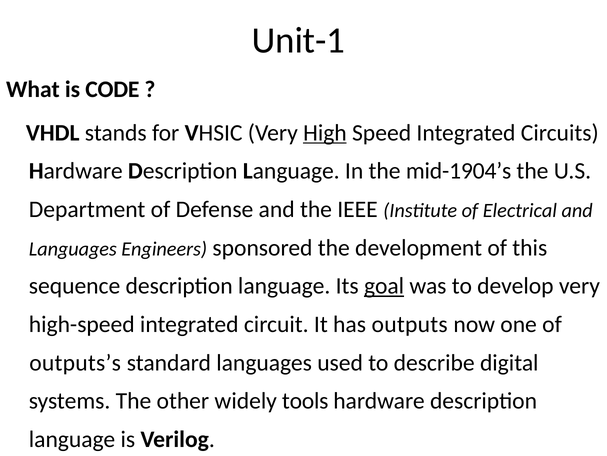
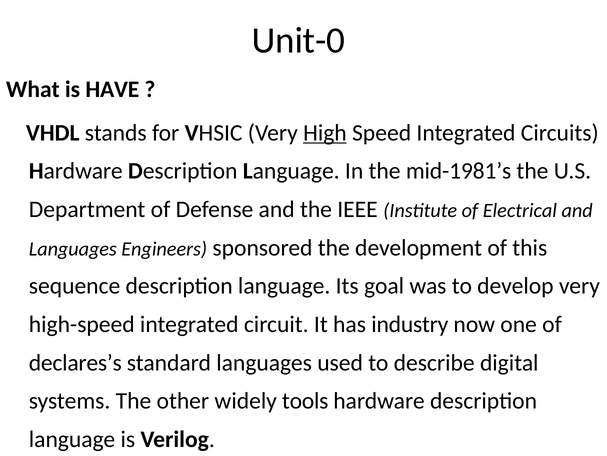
Unit-1: Unit-1 -> Unit-0
CODE: CODE -> HAVE
mid-1904’s: mid-1904’s -> mid-1981’s
goal underline: present -> none
outputs: outputs -> industry
outputs’s: outputs’s -> declares’s
